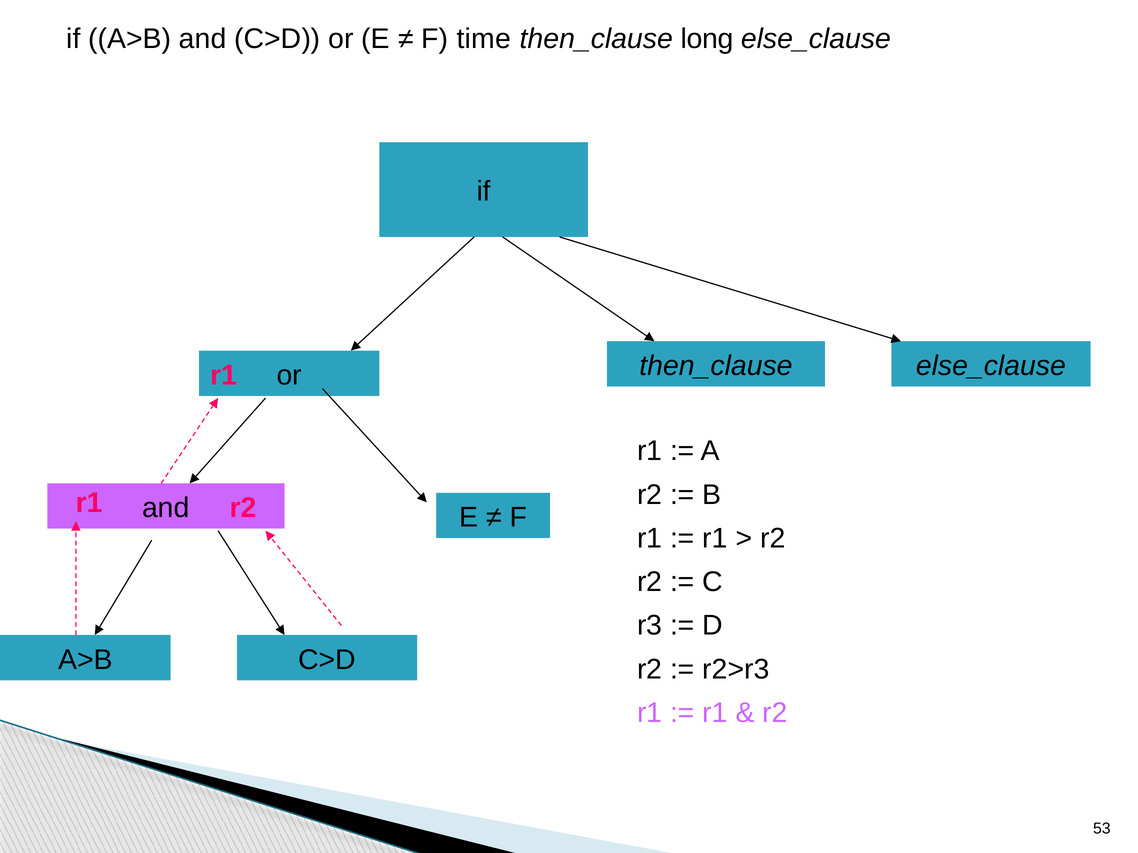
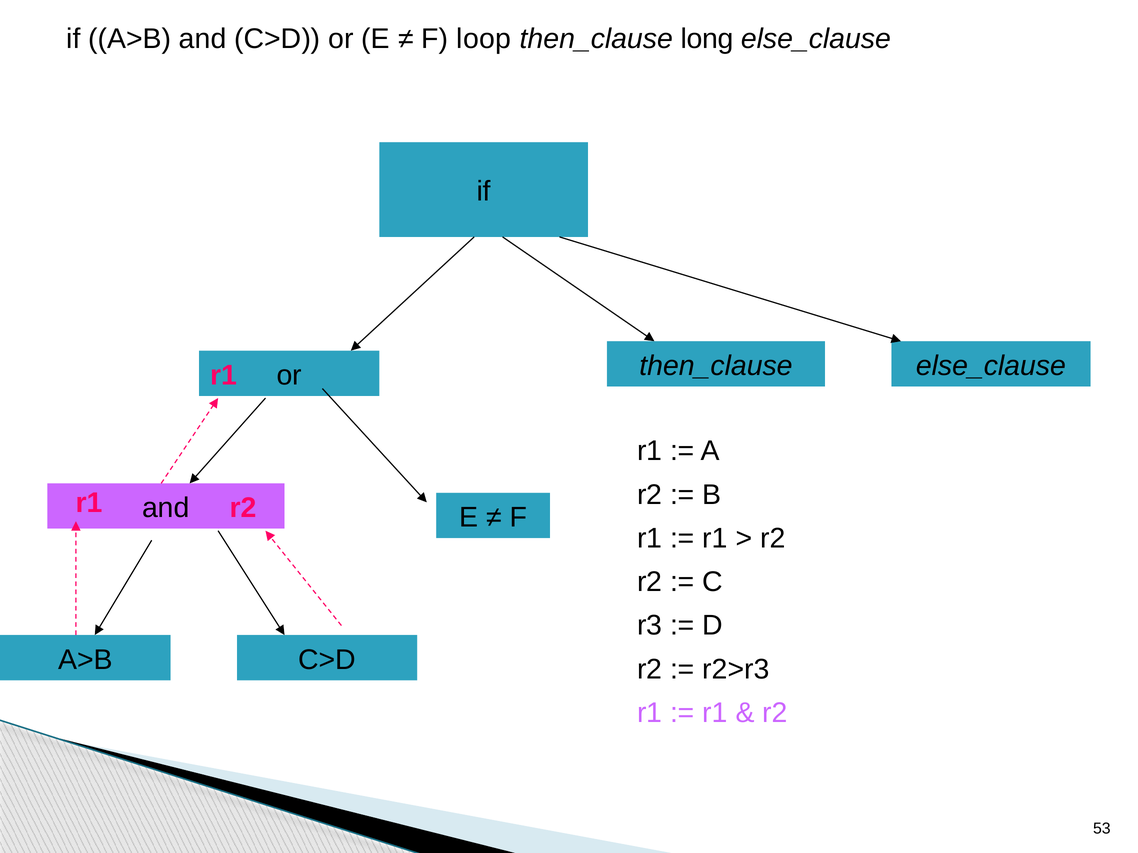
time: time -> loop
